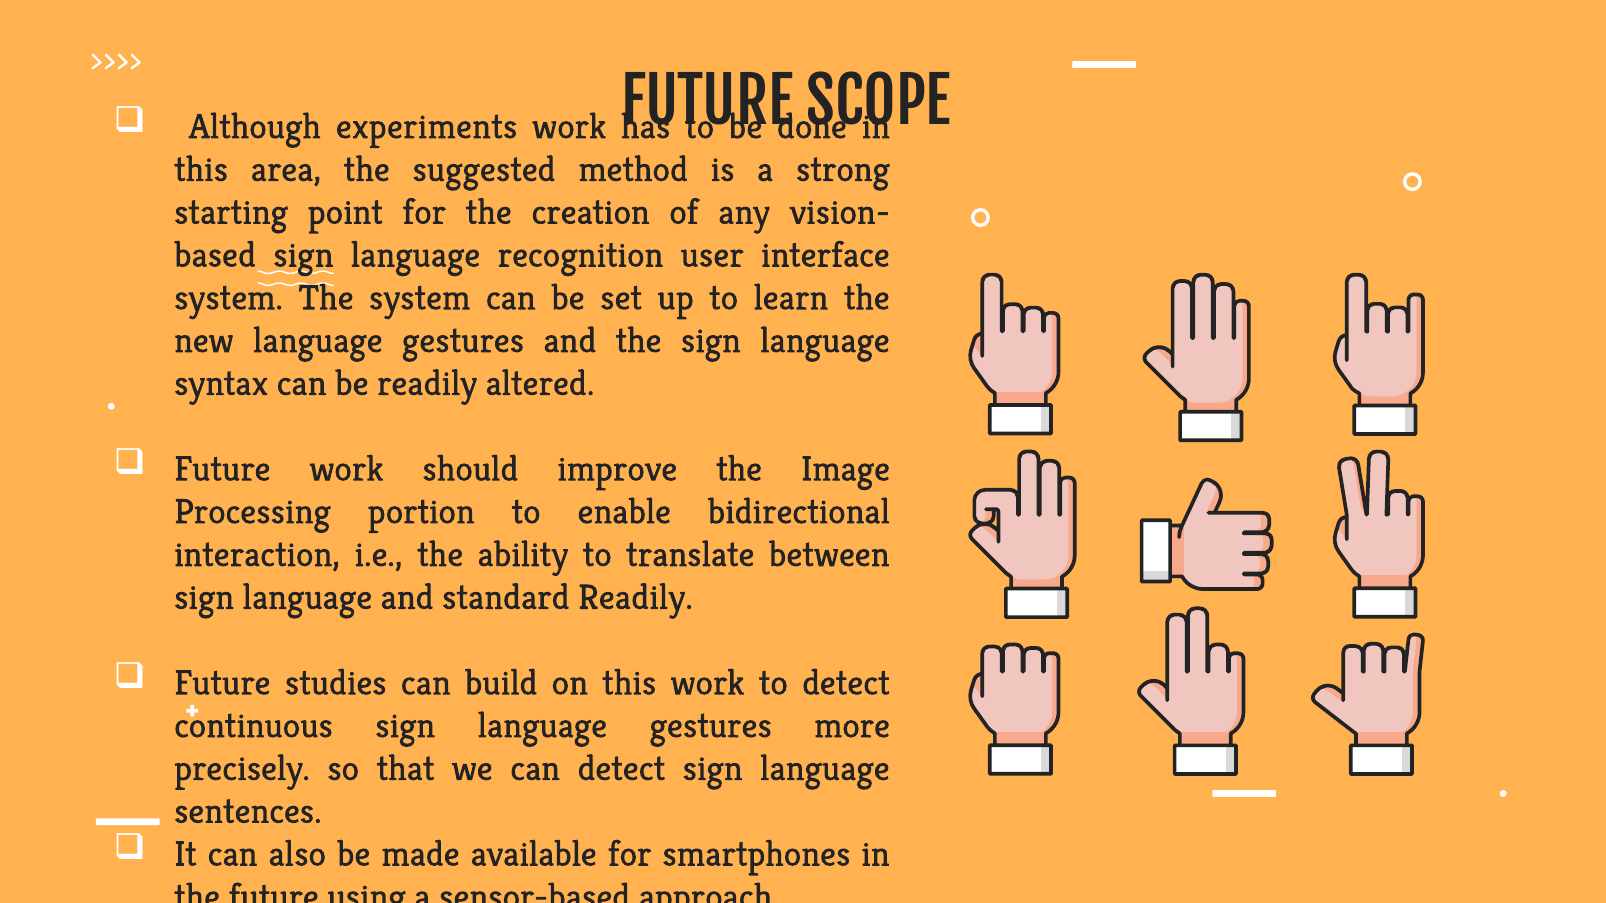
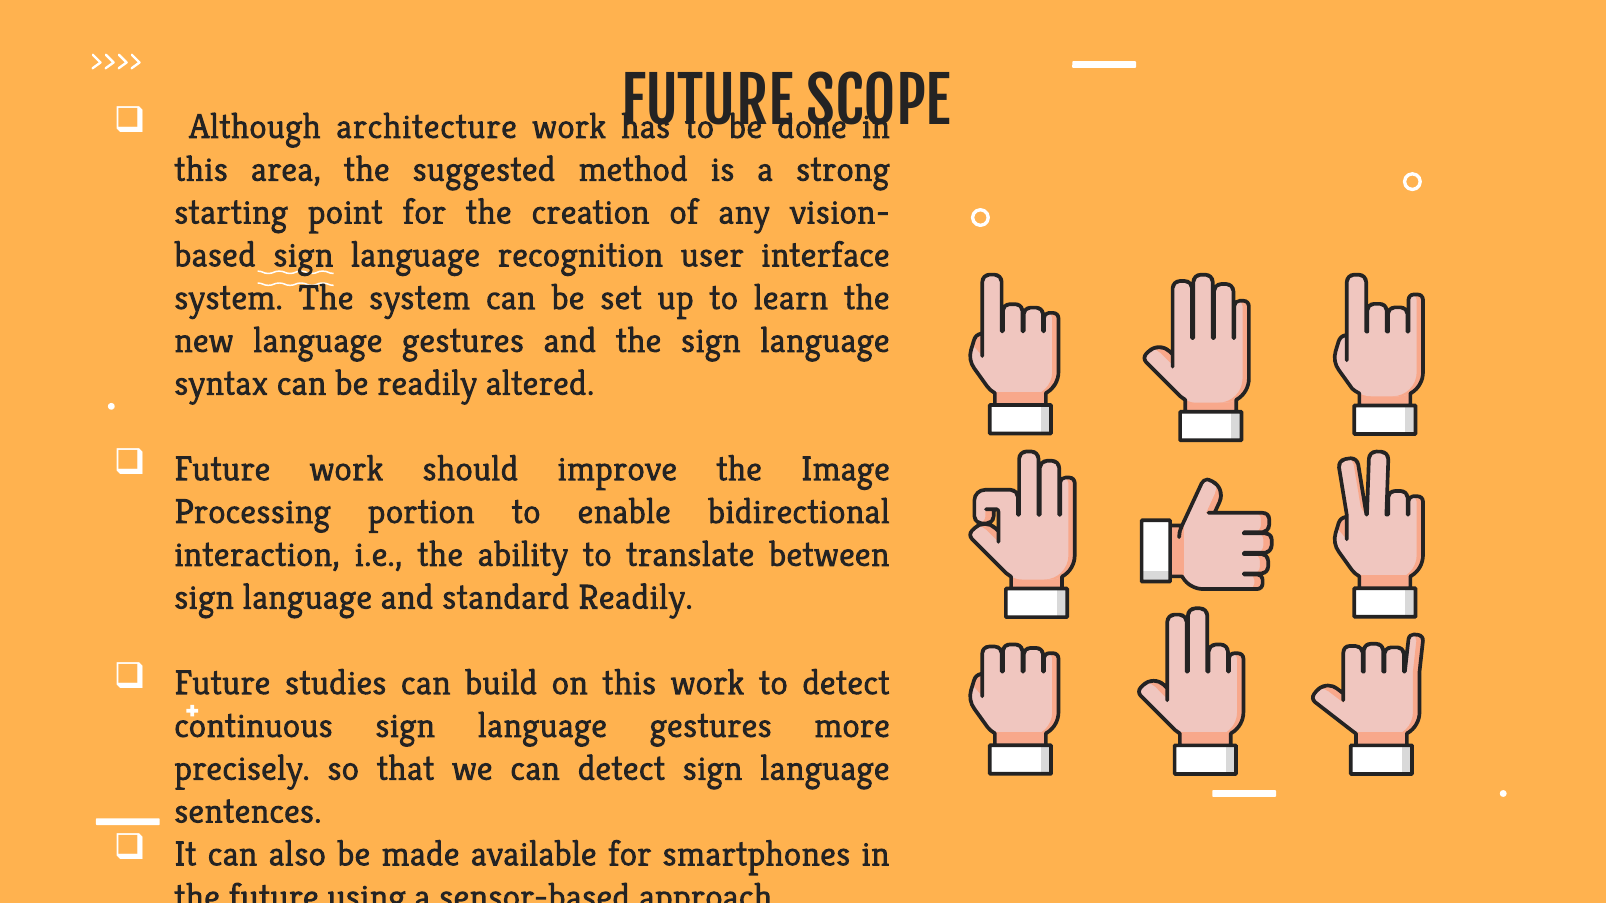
experiments: experiments -> architecture
